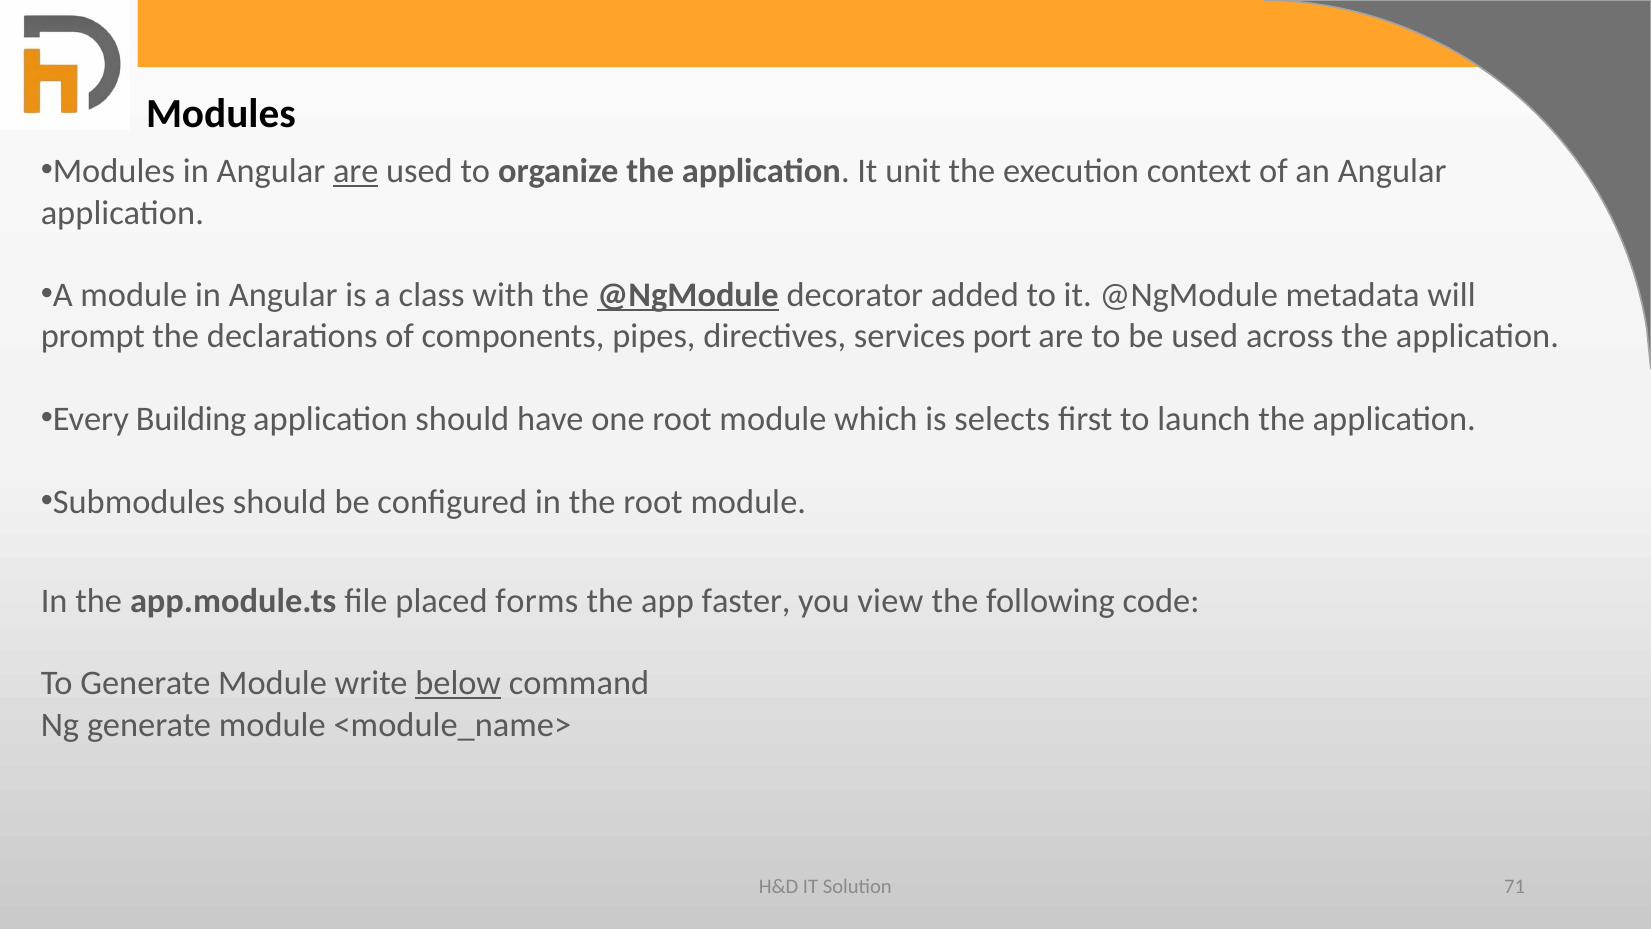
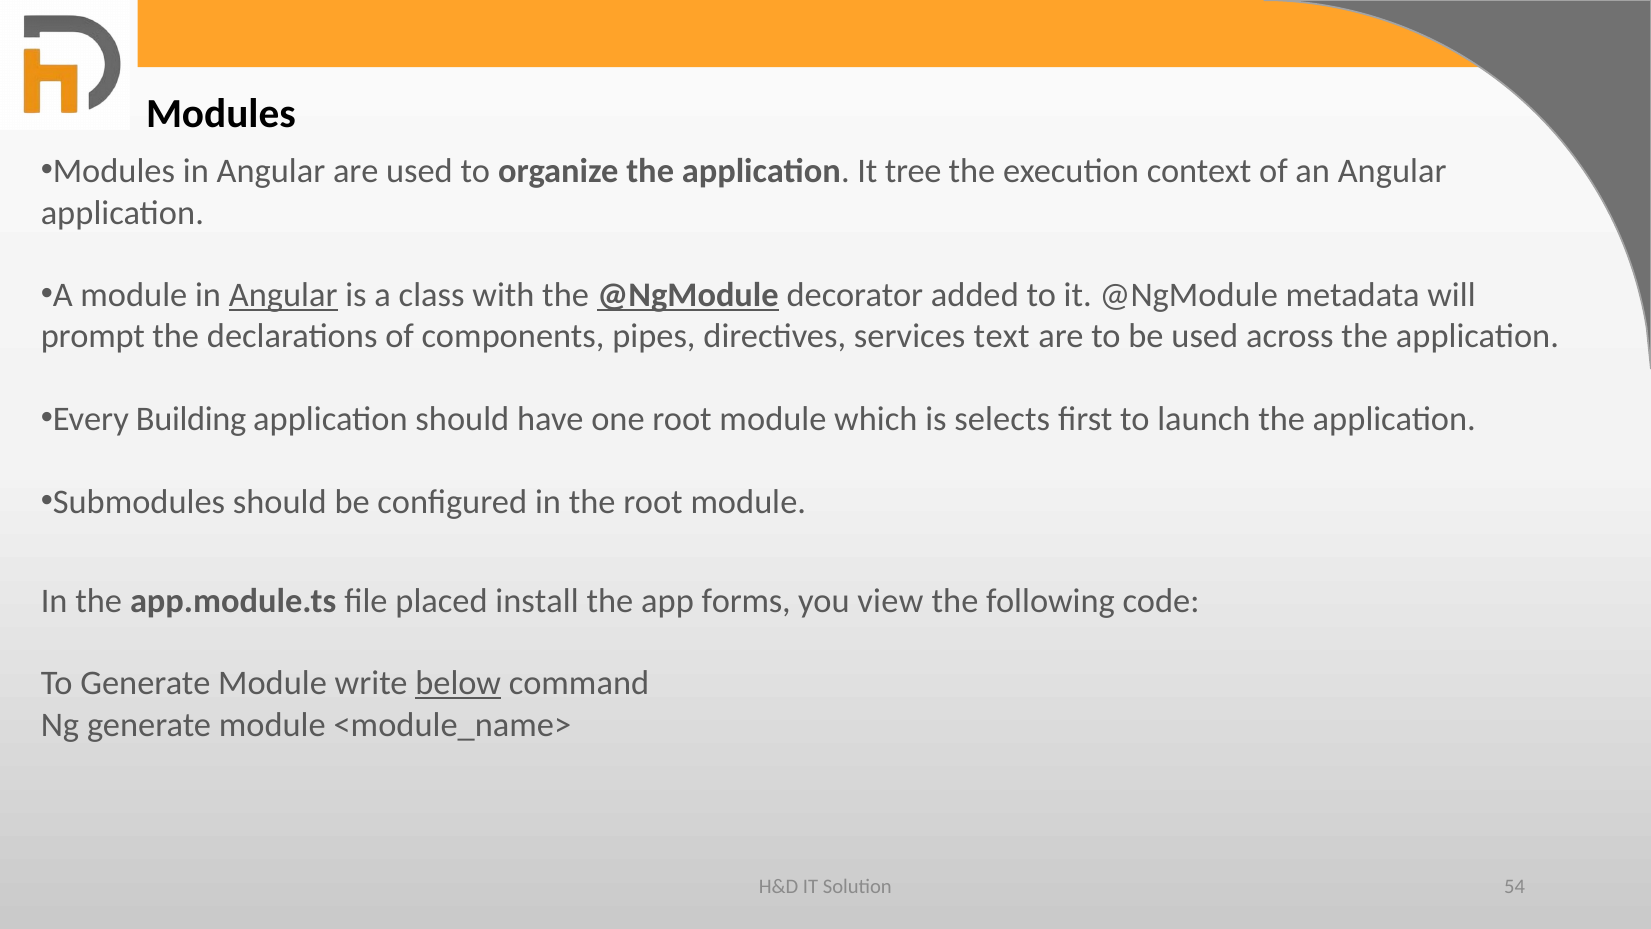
are at (356, 171) underline: present -> none
unit: unit -> tree
Angular at (283, 295) underline: none -> present
port: port -> text
forms: forms -> install
faster: faster -> forms
71: 71 -> 54
